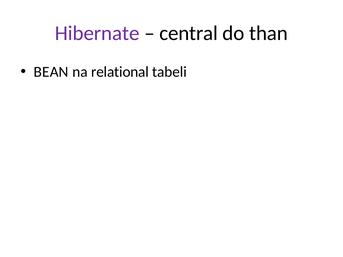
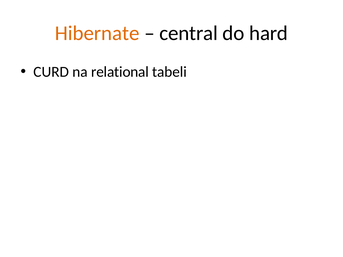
Hibernate colour: purple -> orange
than: than -> hard
BEAN: BEAN -> CURD
